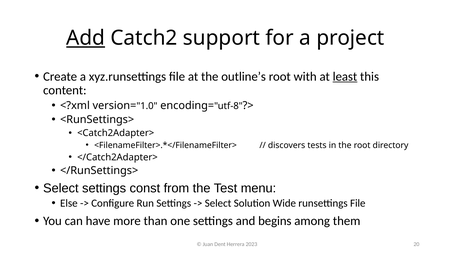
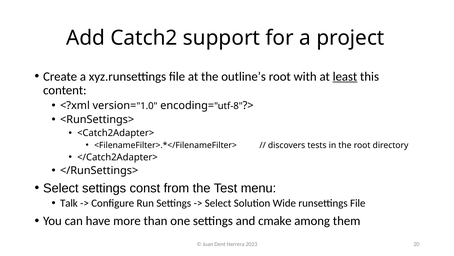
Add underline: present -> none
Else: Else -> Talk
begins: begins -> cmake
